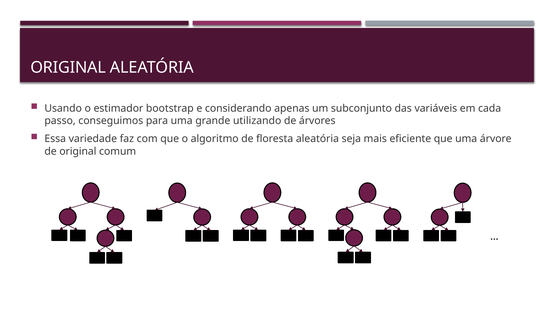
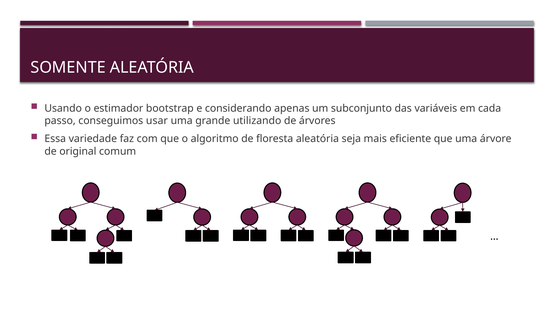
ORIGINAL at (68, 67): ORIGINAL -> SOMENTE
para: para -> usar
